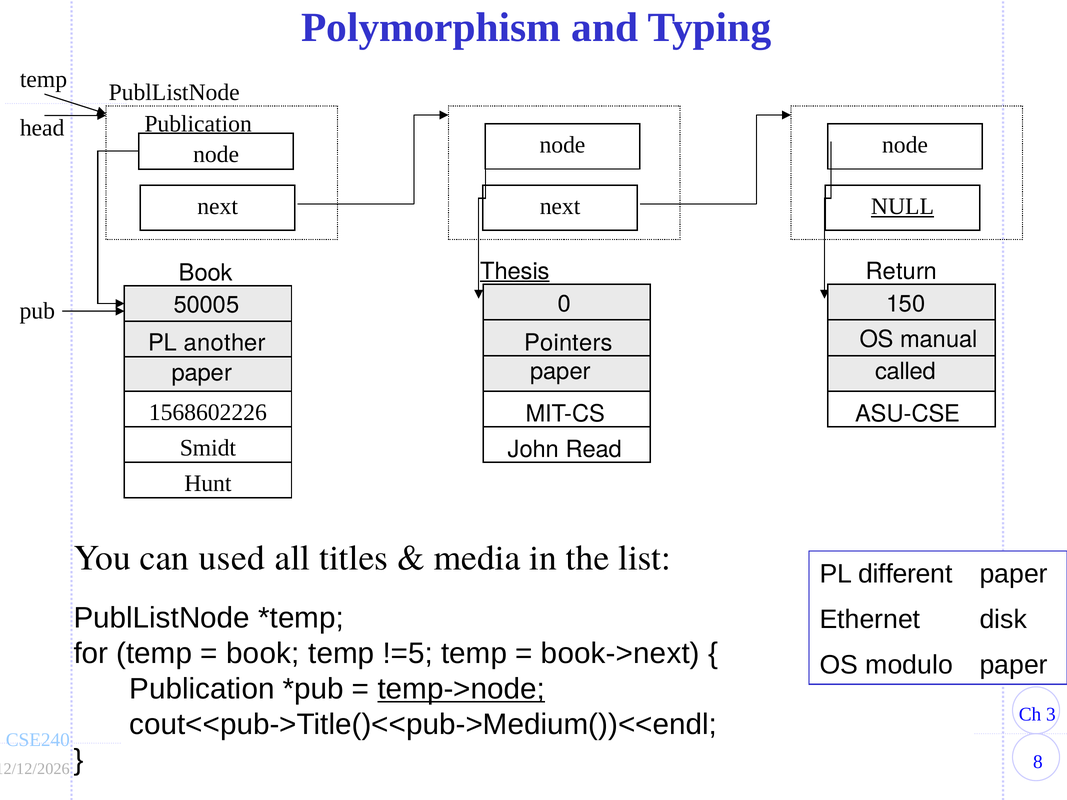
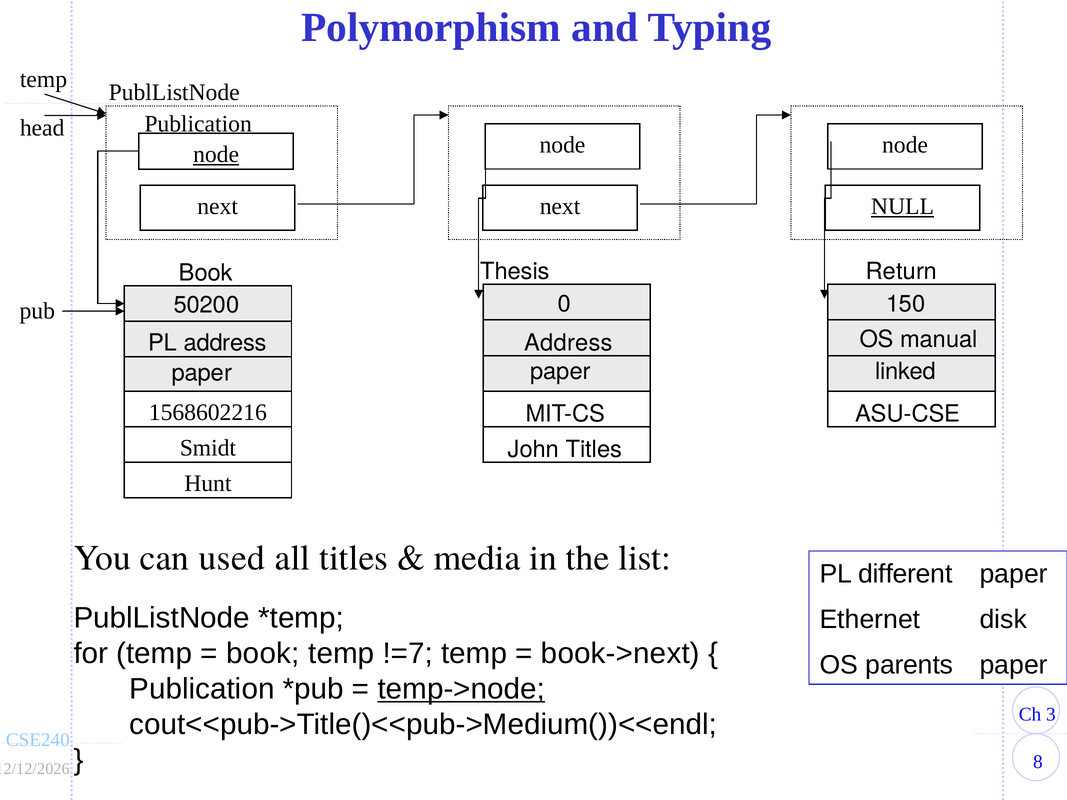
node at (216, 155) underline: none -> present
Thesis underline: present -> none
50005: 50005 -> 50200
PL another: another -> address
Pointers at (568, 343): Pointers -> Address
called: called -> linked
1568602226: 1568602226 -> 1568602216
John Read: Read -> Titles
!=5: !=5 -> !=7
modulo: modulo -> parents
